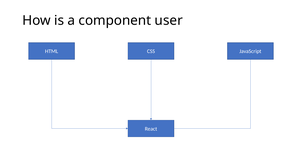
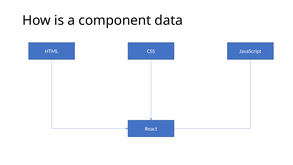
user: user -> data
